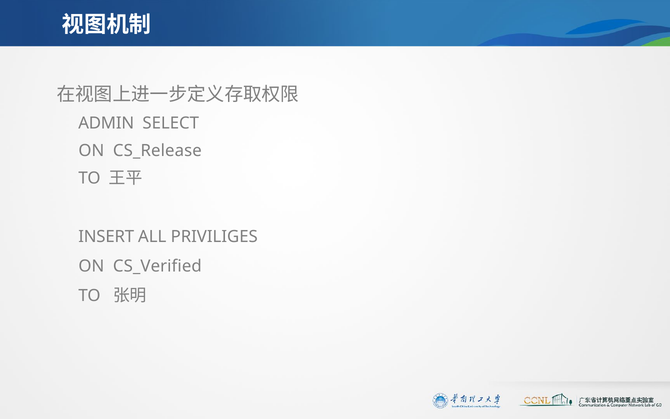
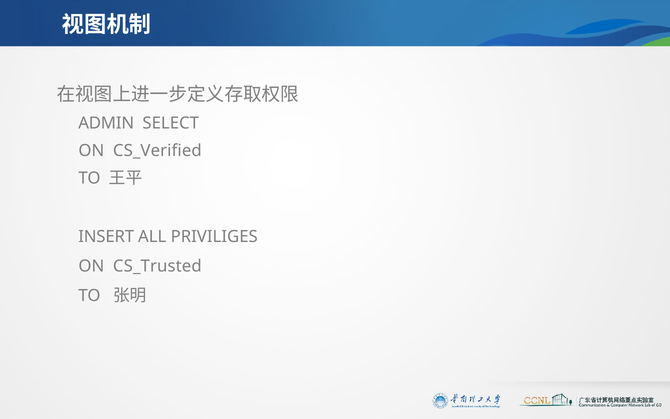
CS_Release: CS_Release -> CS_Verified
CS_Verified: CS_Verified -> CS_Trusted
